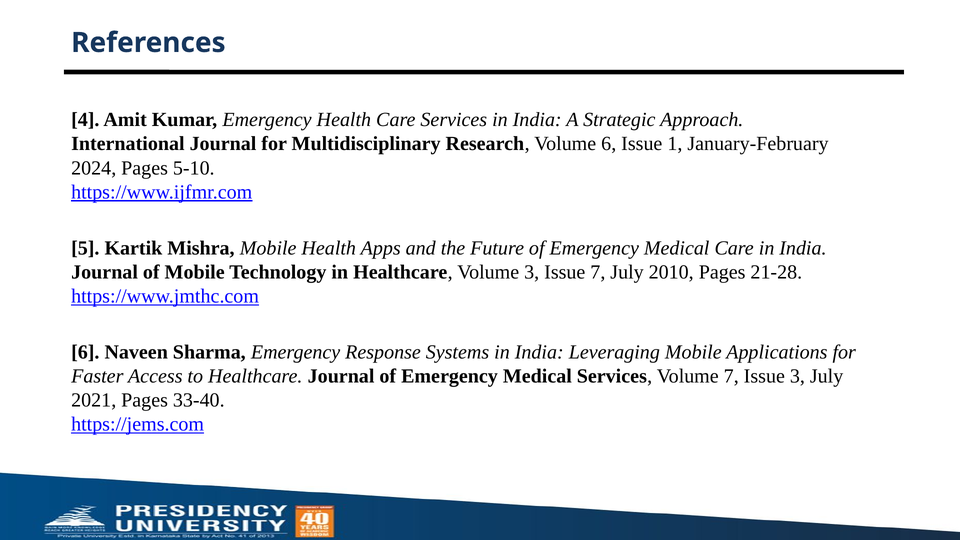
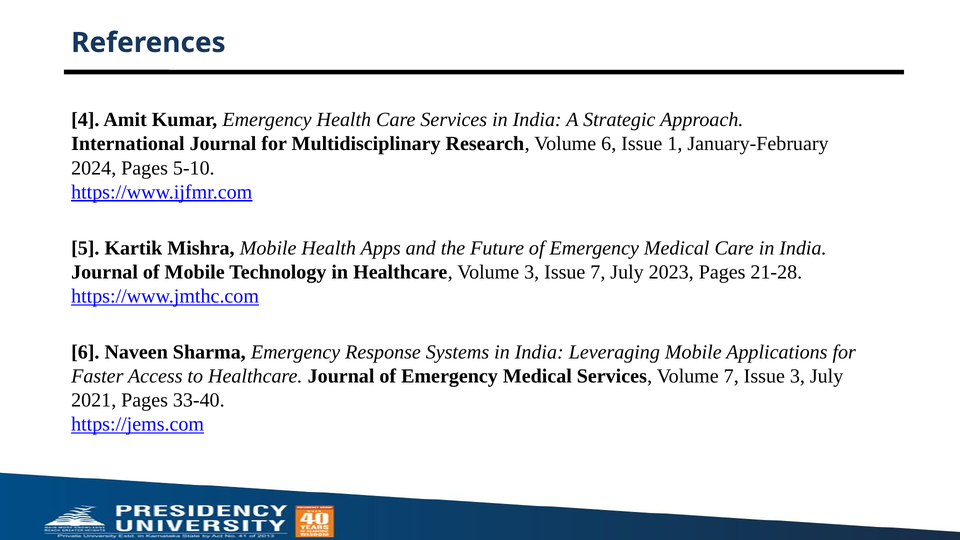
2010: 2010 -> 2023
